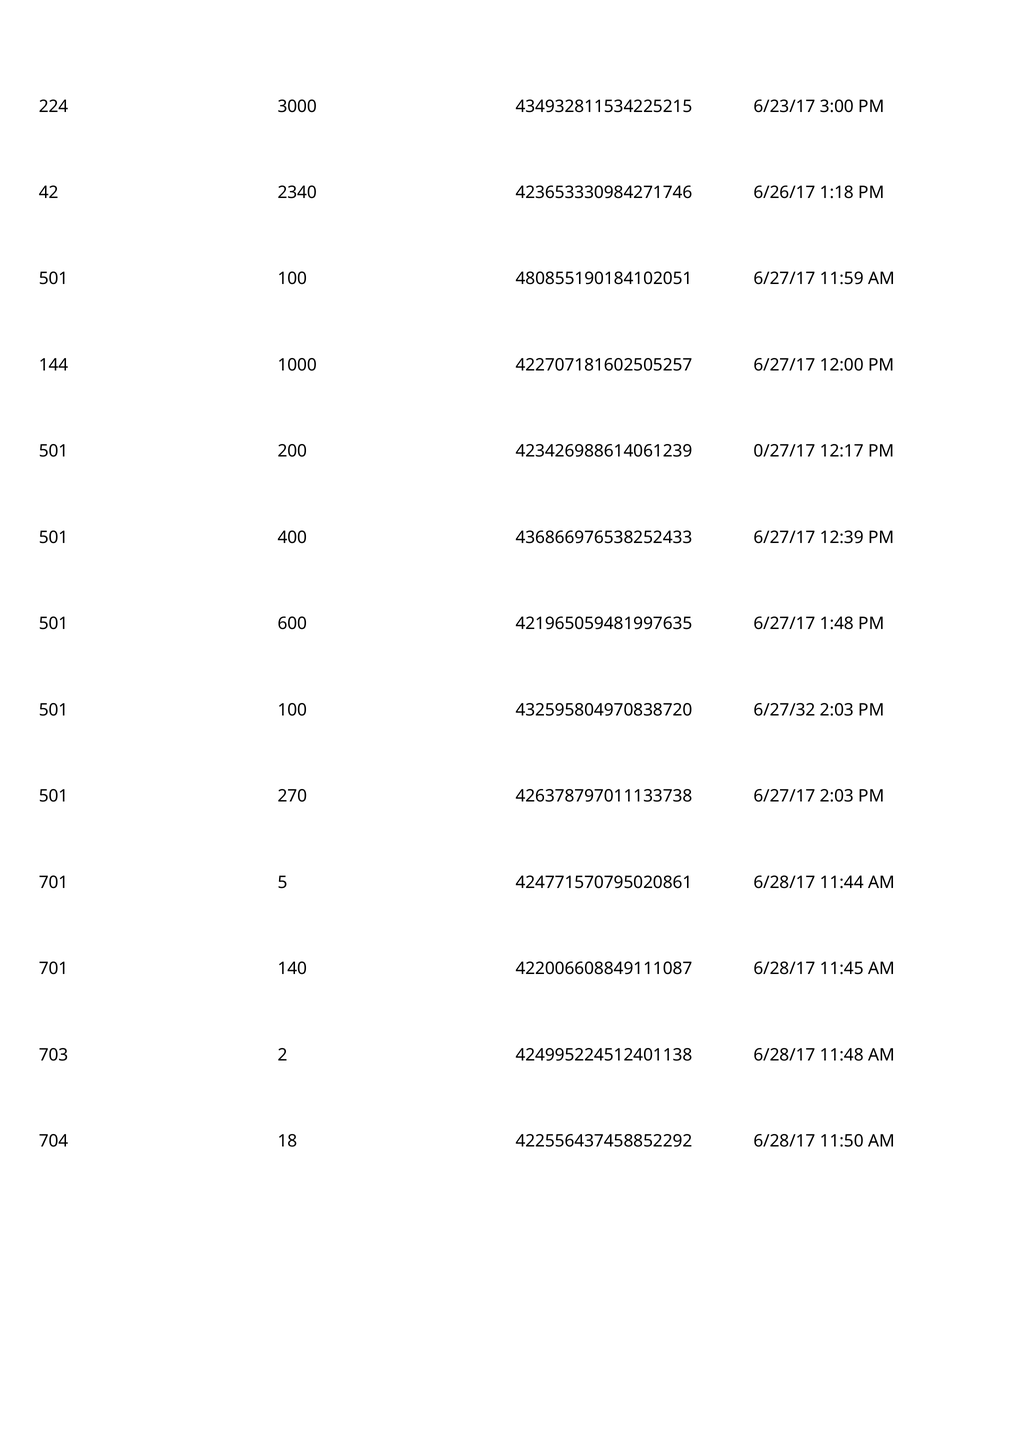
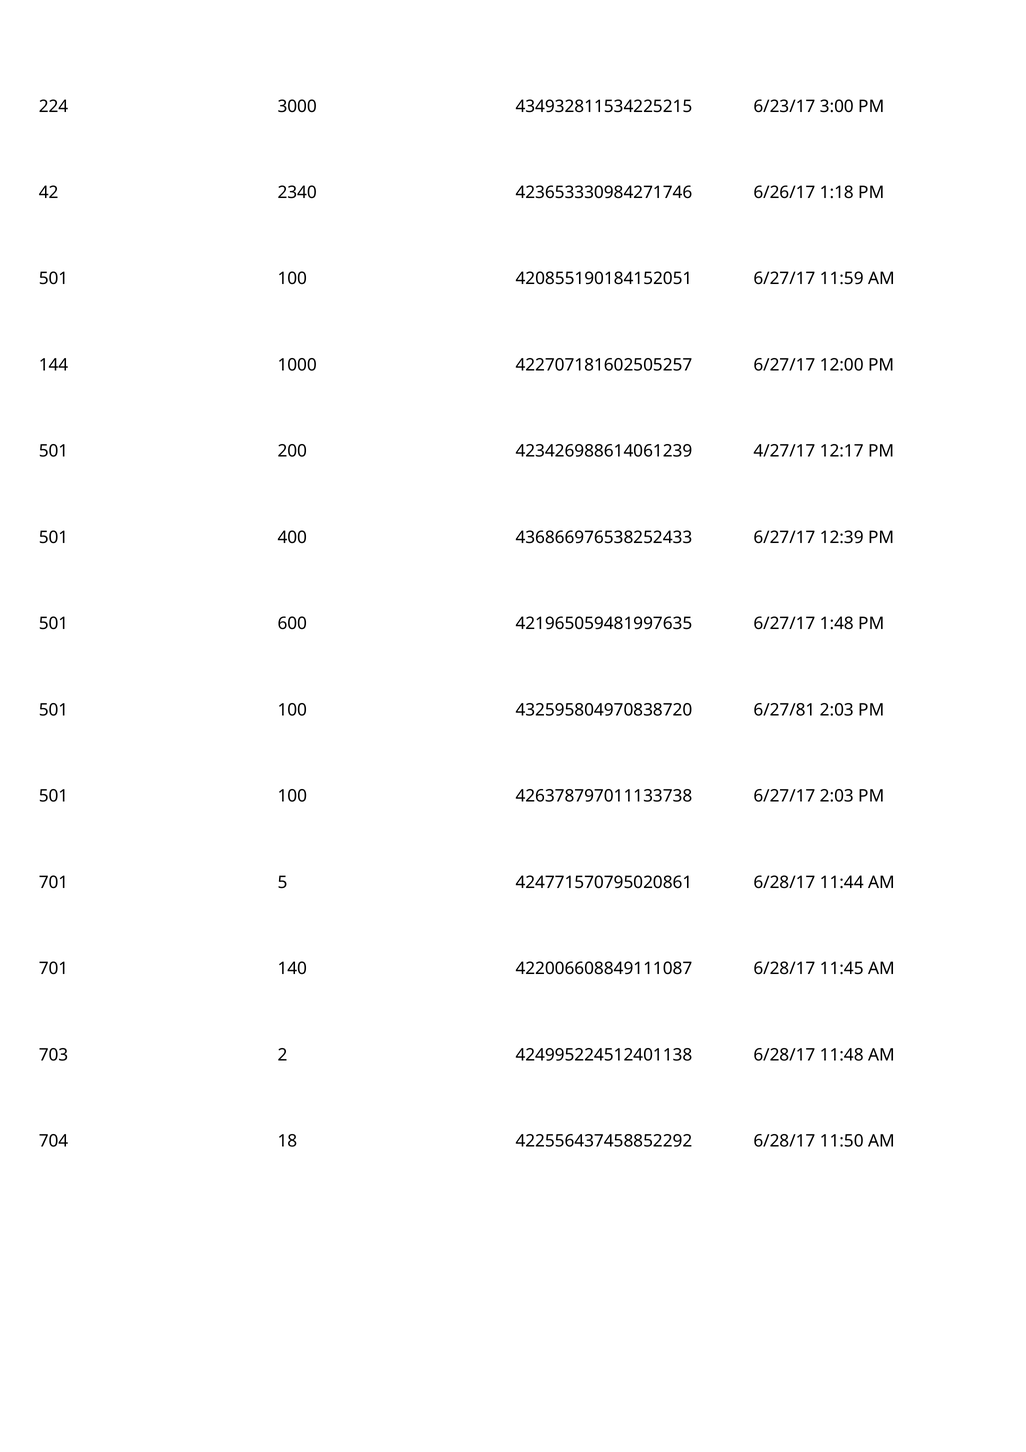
480855190184102051: 480855190184102051 -> 420855190184152051
0/27/17: 0/27/17 -> 4/27/17
6/27/32: 6/27/32 -> 6/27/81
270 at (292, 796): 270 -> 100
